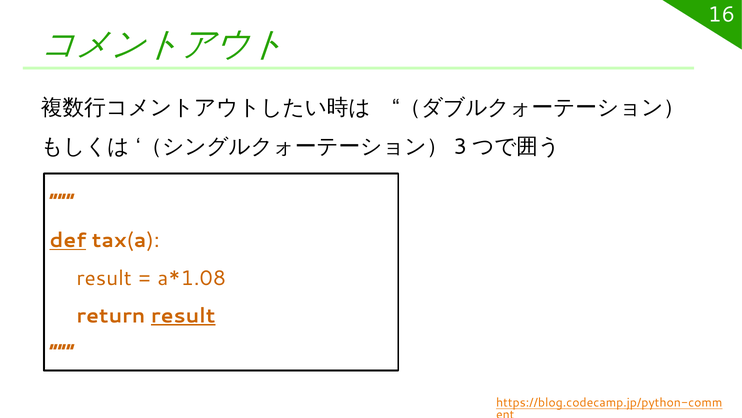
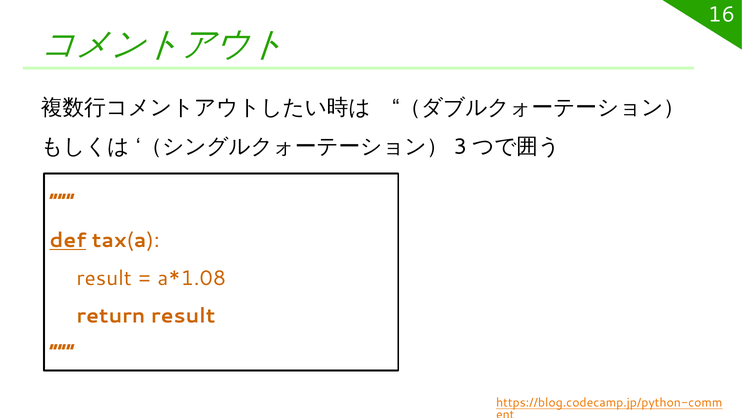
result at (183, 315) underline: present -> none
